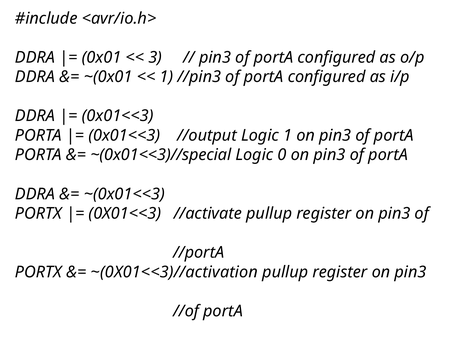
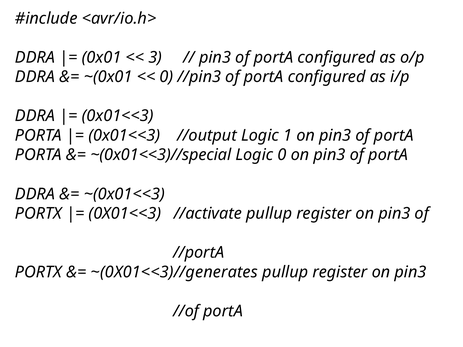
1 at (166, 77): 1 -> 0
~(0X01<<3)//activation: ~(0X01<<3)//activation -> ~(0X01<<3)//generates
